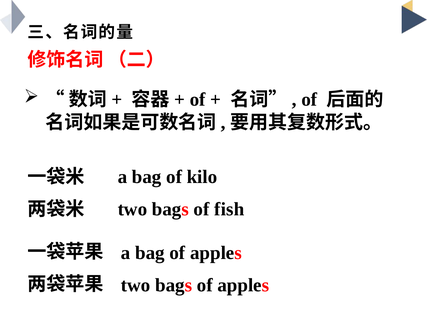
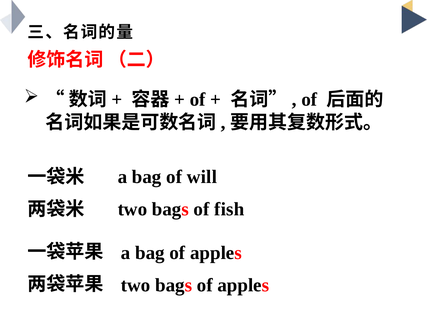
kilo: kilo -> will
